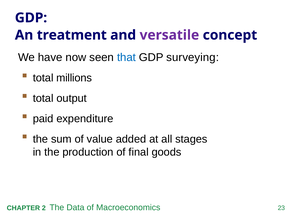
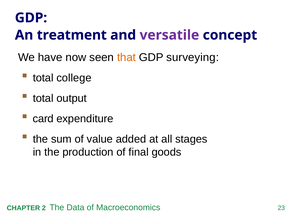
that colour: blue -> orange
millions: millions -> college
paid: paid -> card
